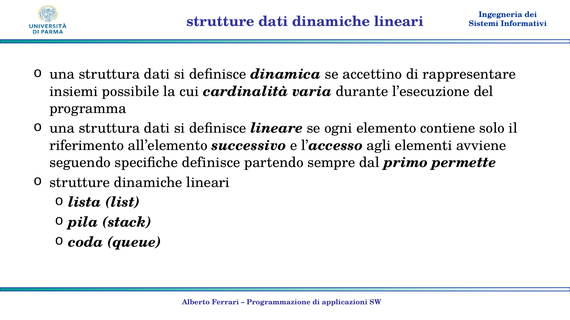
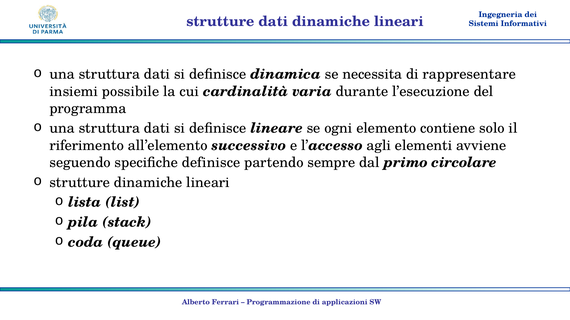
accettino: accettino -> necessita
permette: permette -> circolare
